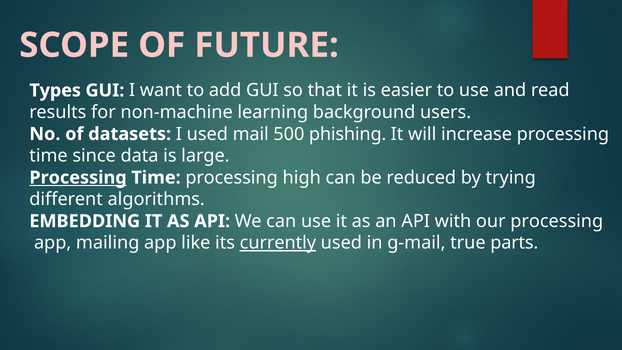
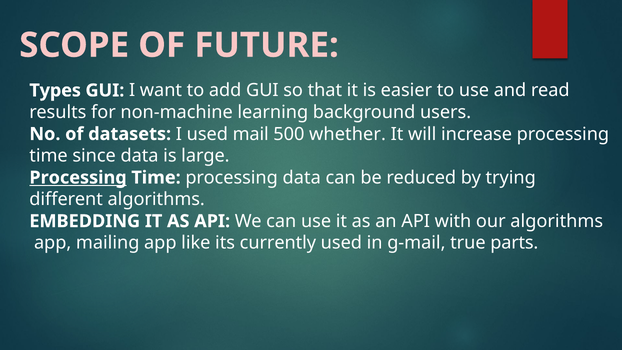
phishing: phishing -> whether
processing high: high -> data
our processing: processing -> algorithms
currently underline: present -> none
